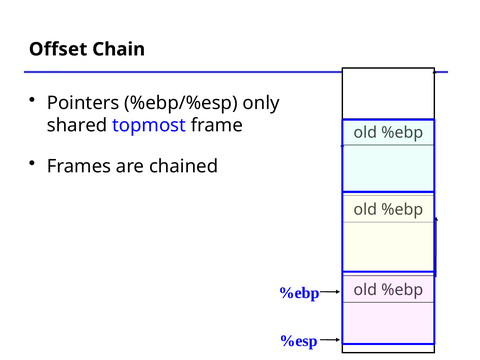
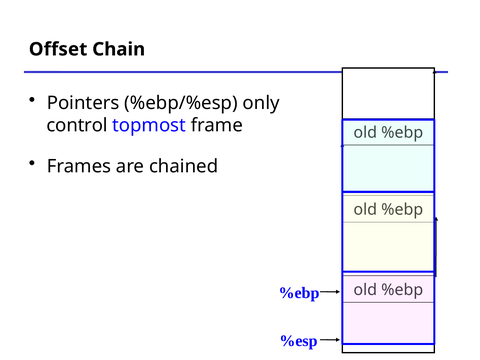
shared: shared -> control
